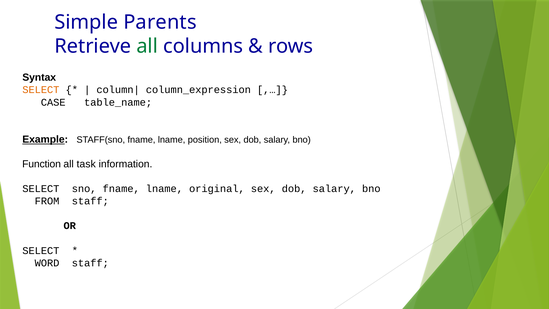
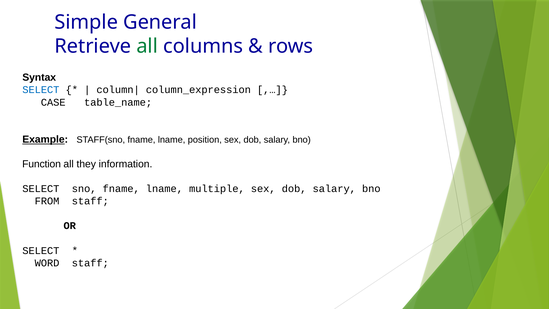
Parents: Parents -> General
SELECT at (41, 90) colour: orange -> blue
task: task -> they
original: original -> multiple
